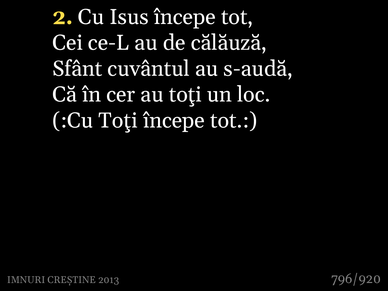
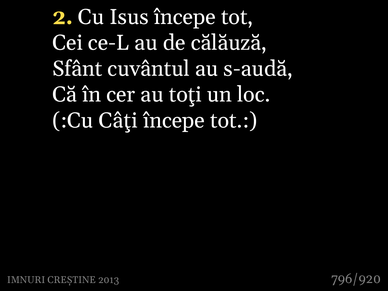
:Cu Toţi: Toţi -> Câţi
